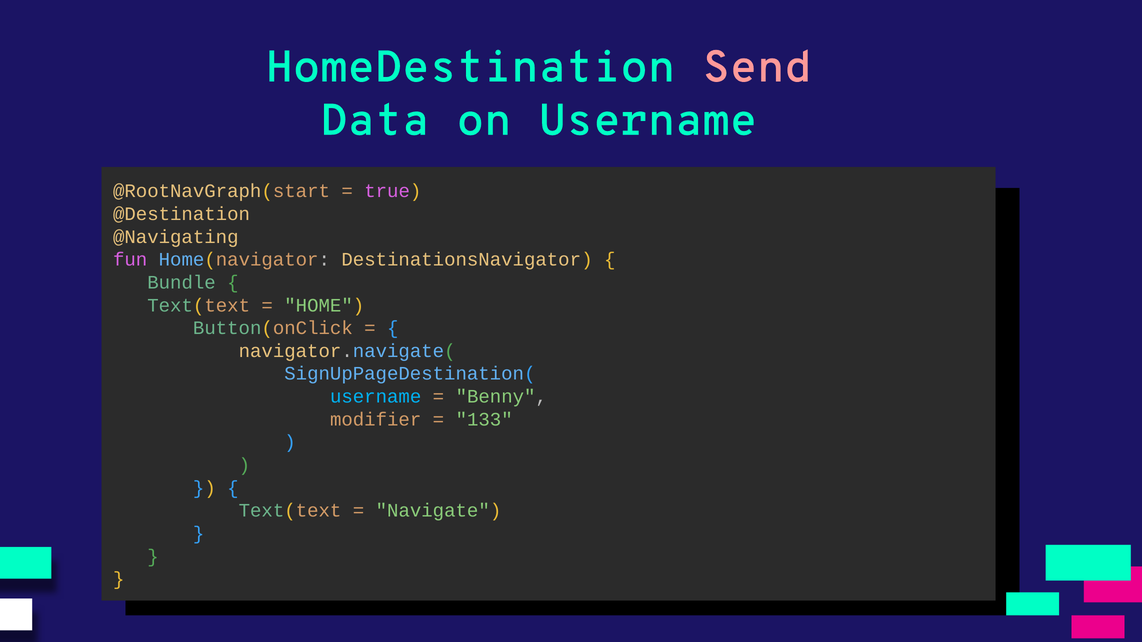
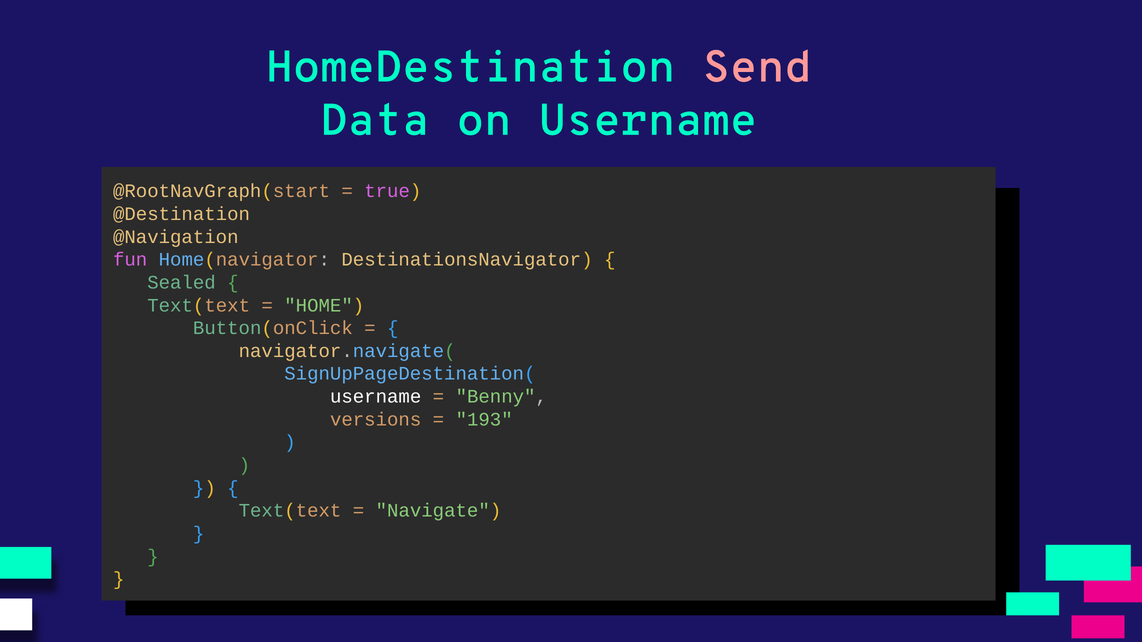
@Navigating: @Navigating -> @Navigation
Bundle: Bundle -> Sealed
username at (376, 397) colour: light blue -> white
modifier: modifier -> versions
133: 133 -> 193
